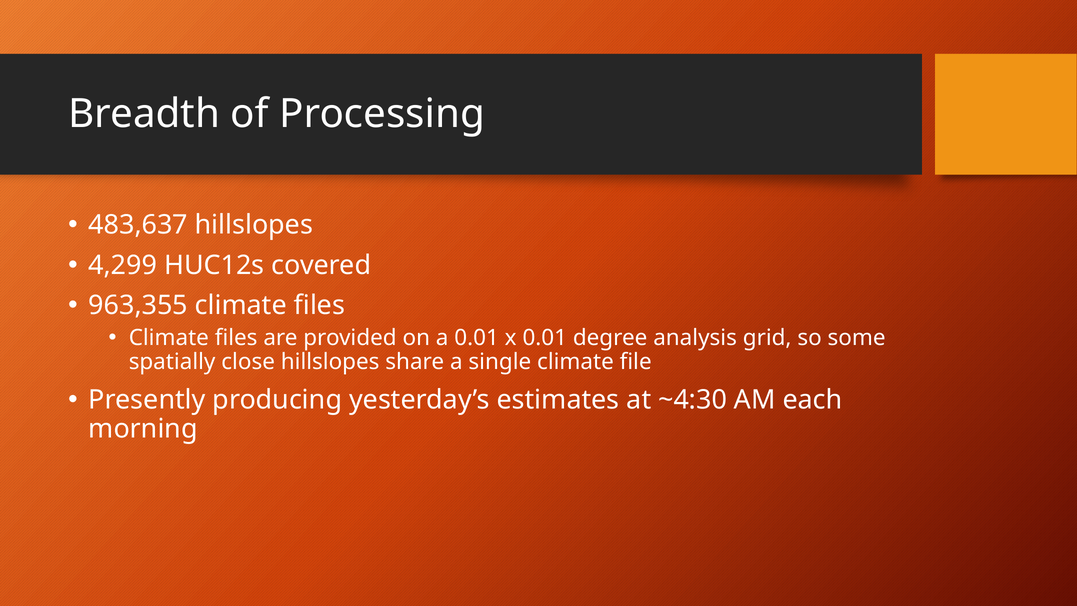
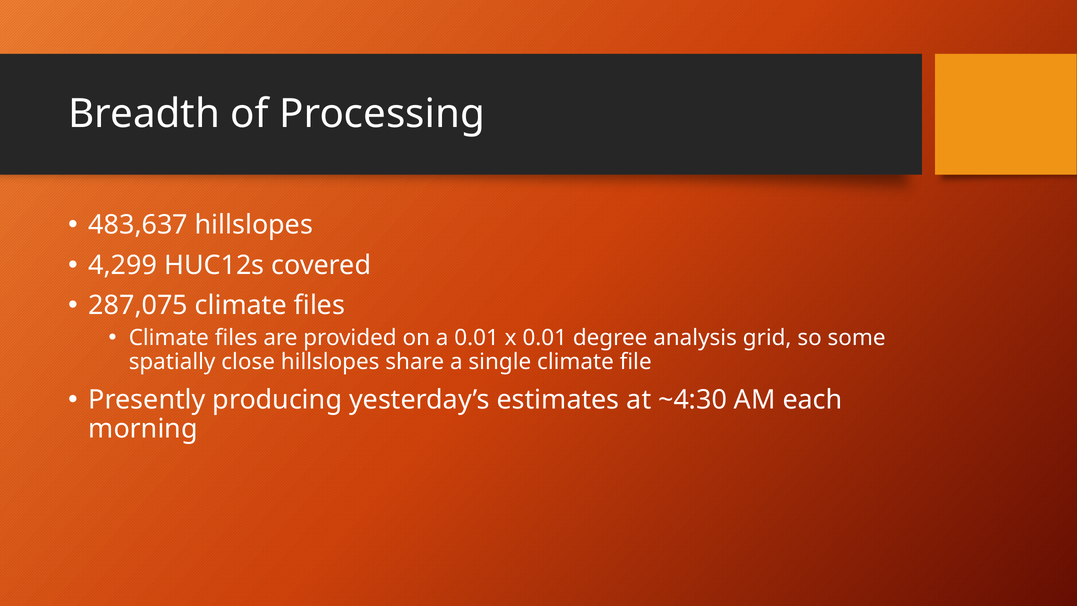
963,355: 963,355 -> 287,075
